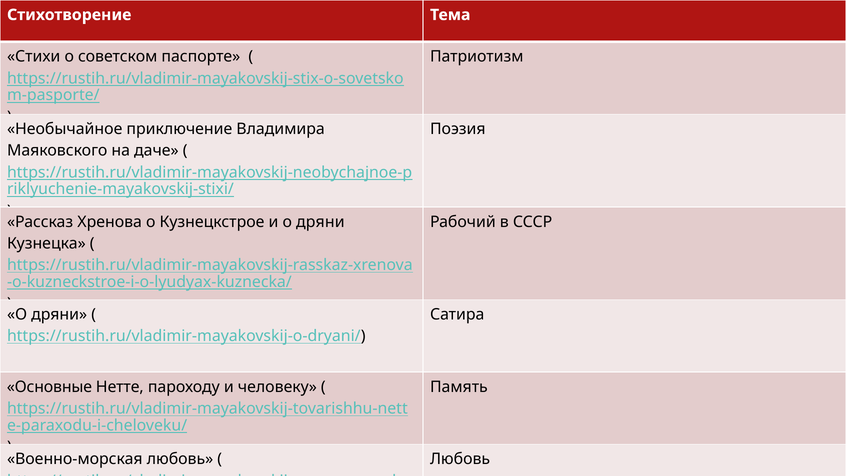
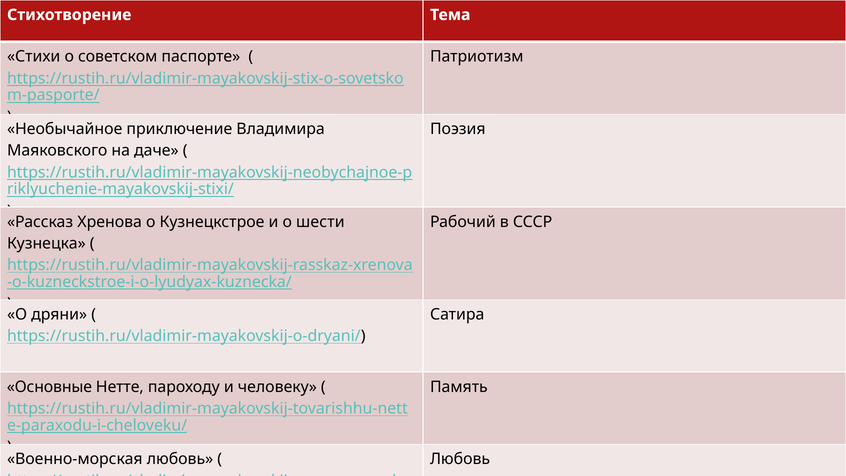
и о дряни: дряни -> шести
